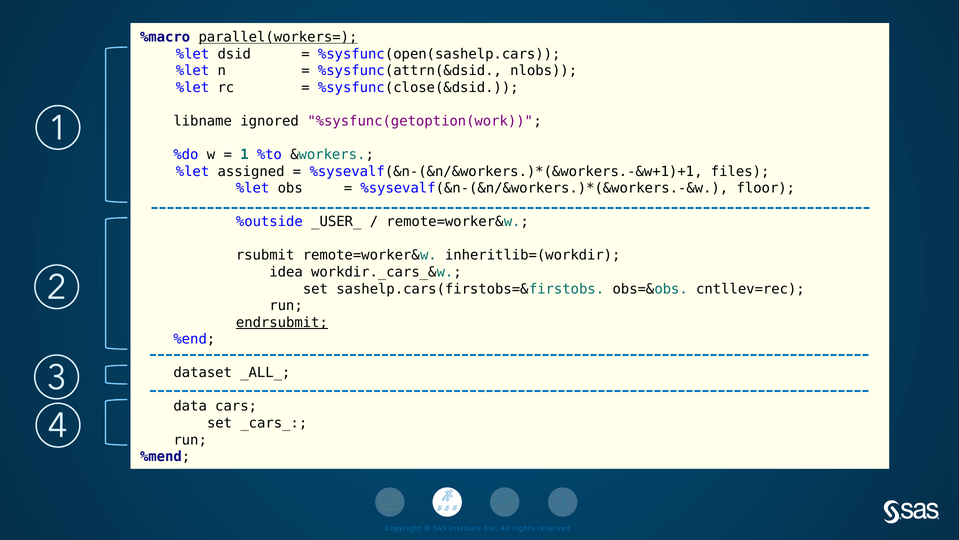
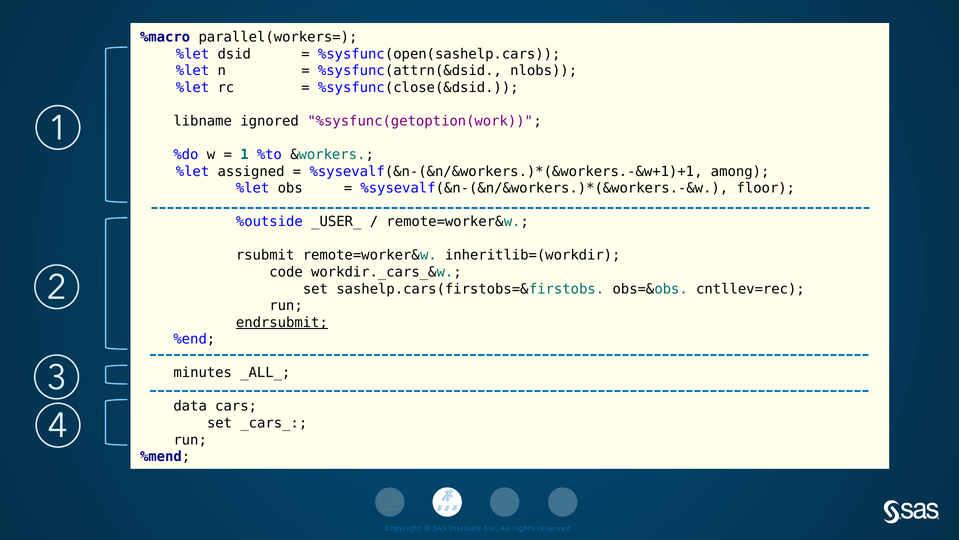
parallel(workers= underline: present -> none
files: files -> among
idea: idea -> code
dataset: dataset -> minutes
